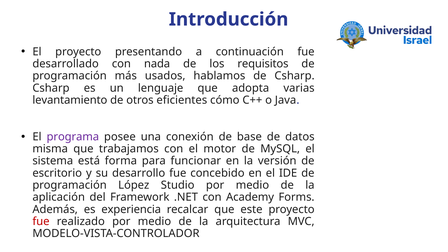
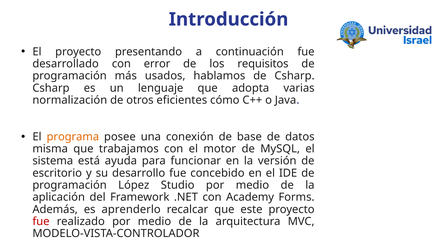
nada: nada -> error
levantamiento: levantamiento -> normalización
programa colour: purple -> orange
forma: forma -> ayuda
experiencia: experiencia -> aprenderlo
